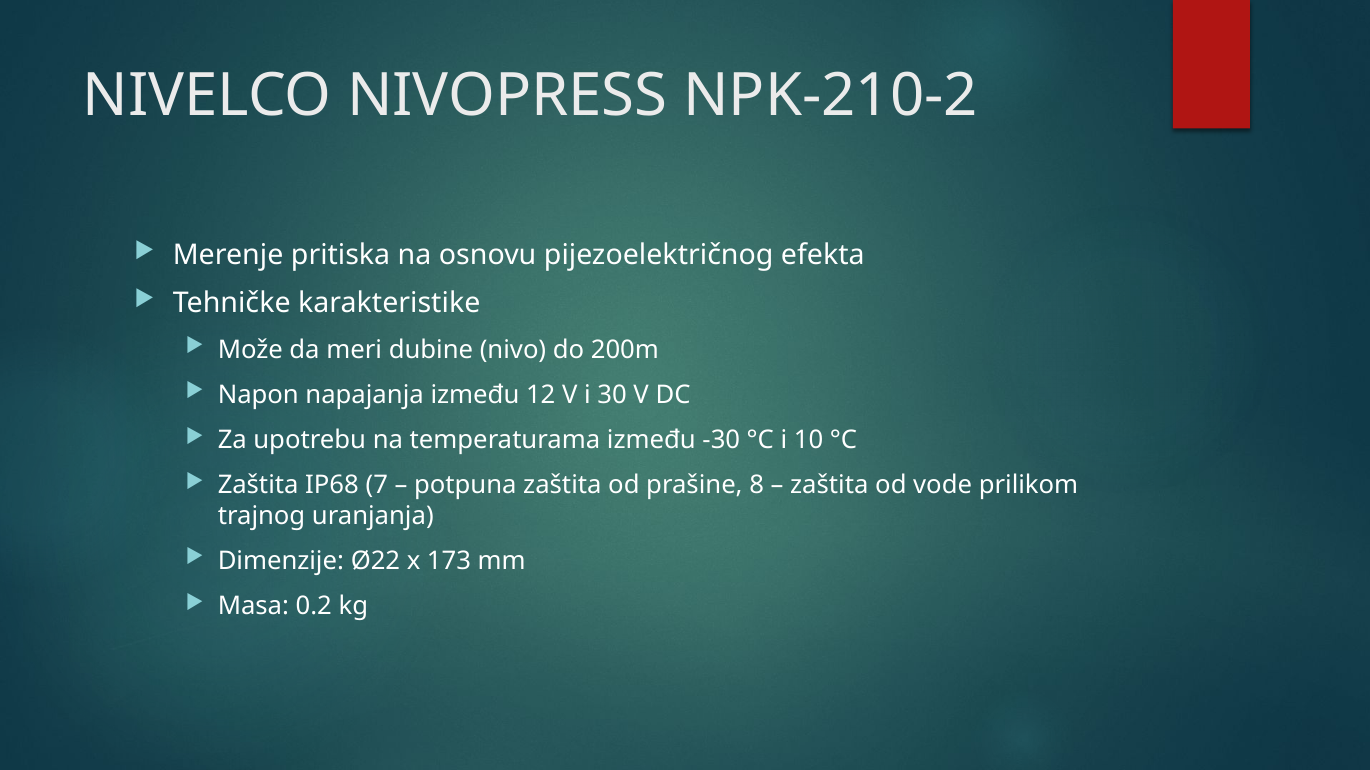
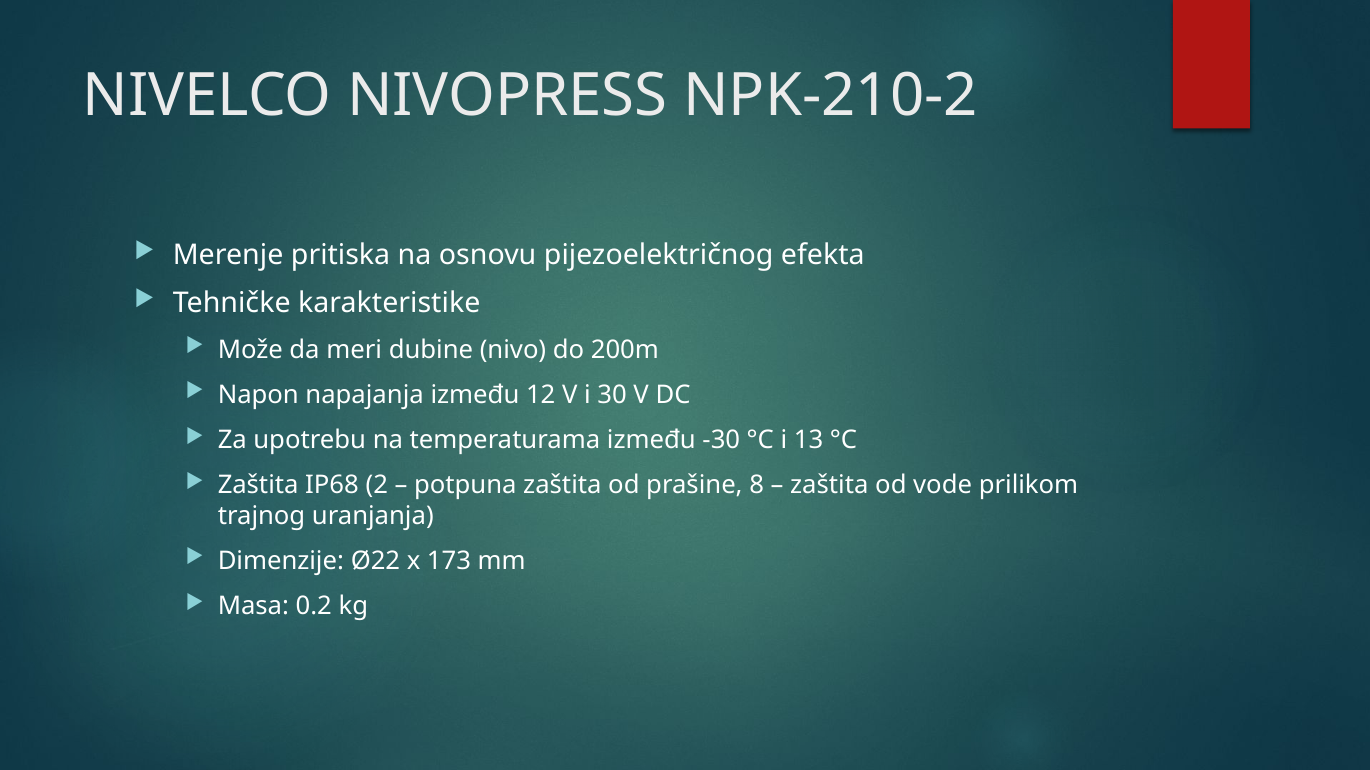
10: 10 -> 13
7: 7 -> 2
